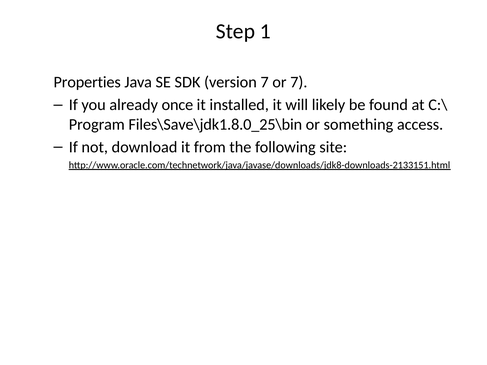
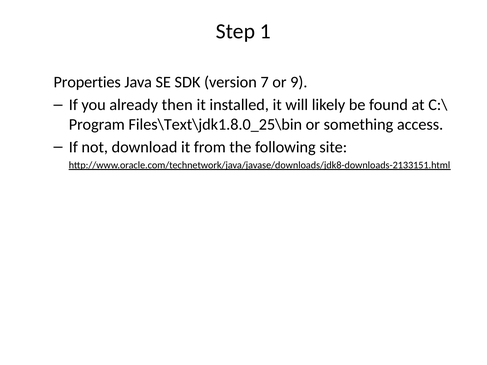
or 7: 7 -> 9
once: once -> then
Files\Save\jdk1.8.0_25\bin: Files\Save\jdk1.8.0_25\bin -> Files\Text\jdk1.8.0_25\bin
